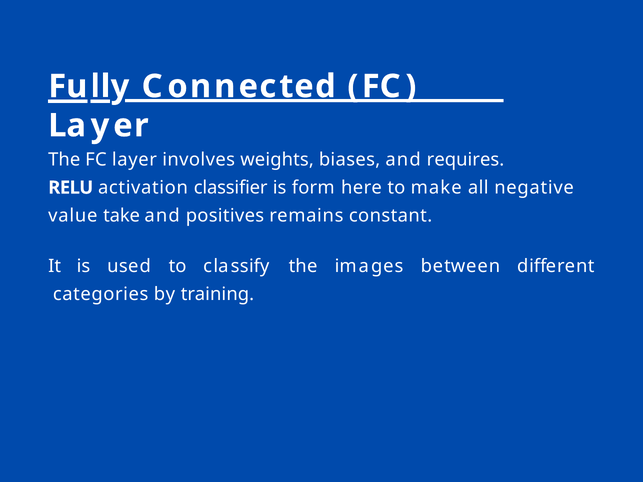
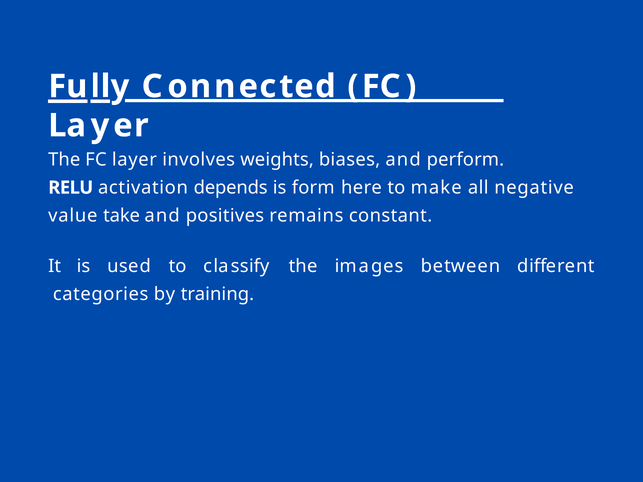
requires: requires -> perform
classifier: classifier -> depends
